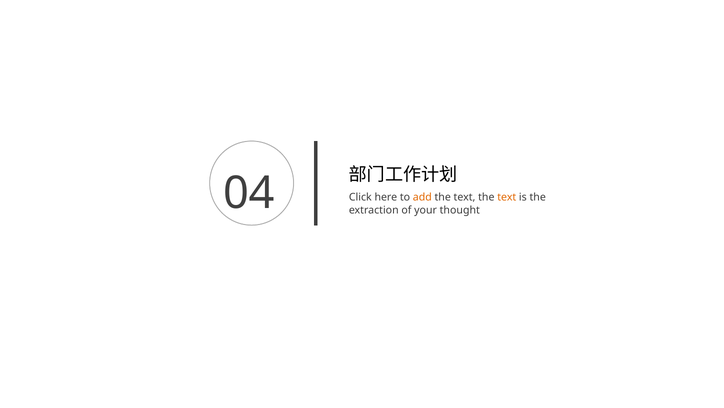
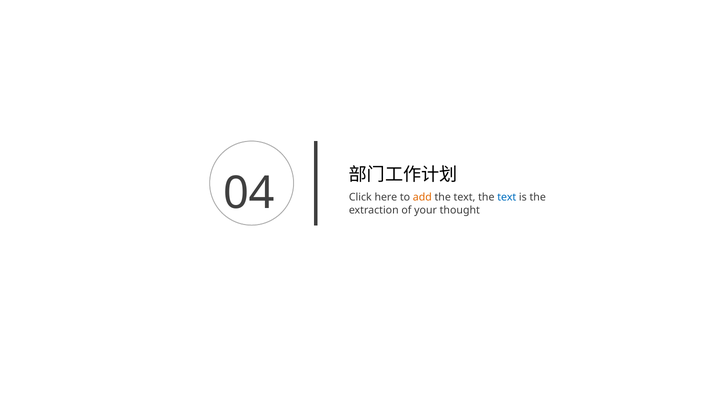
text at (507, 197) colour: orange -> blue
